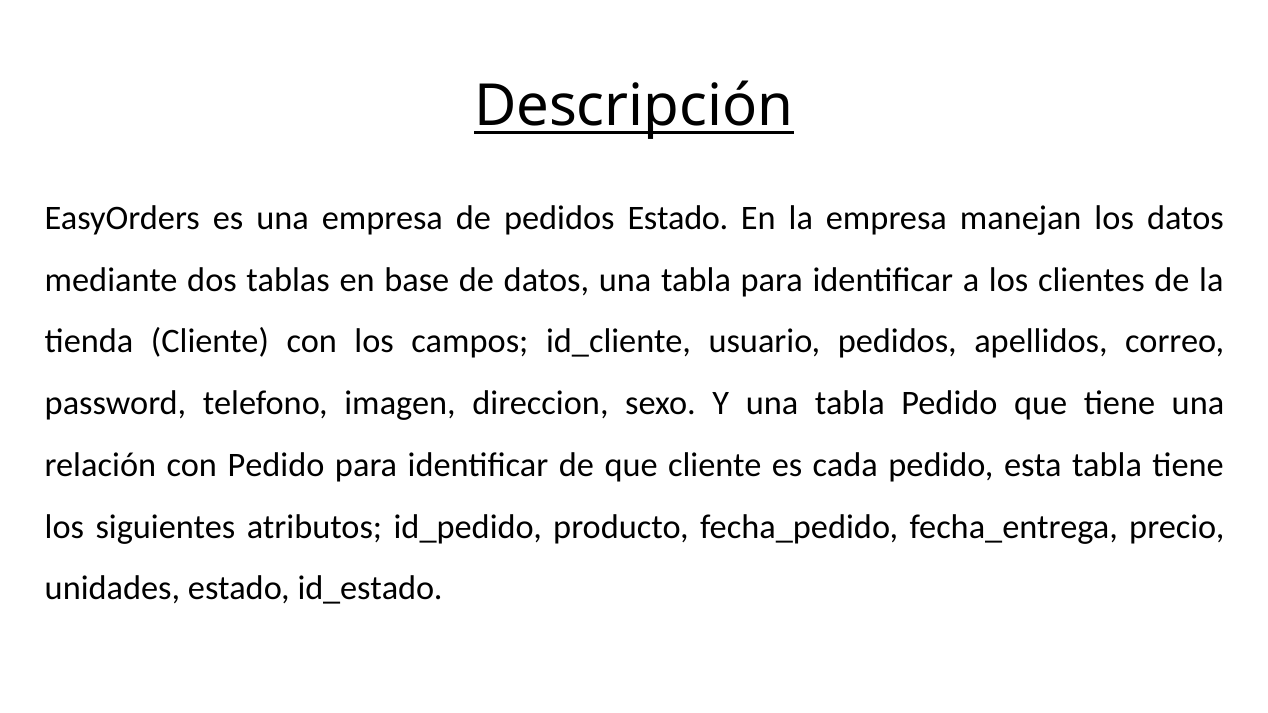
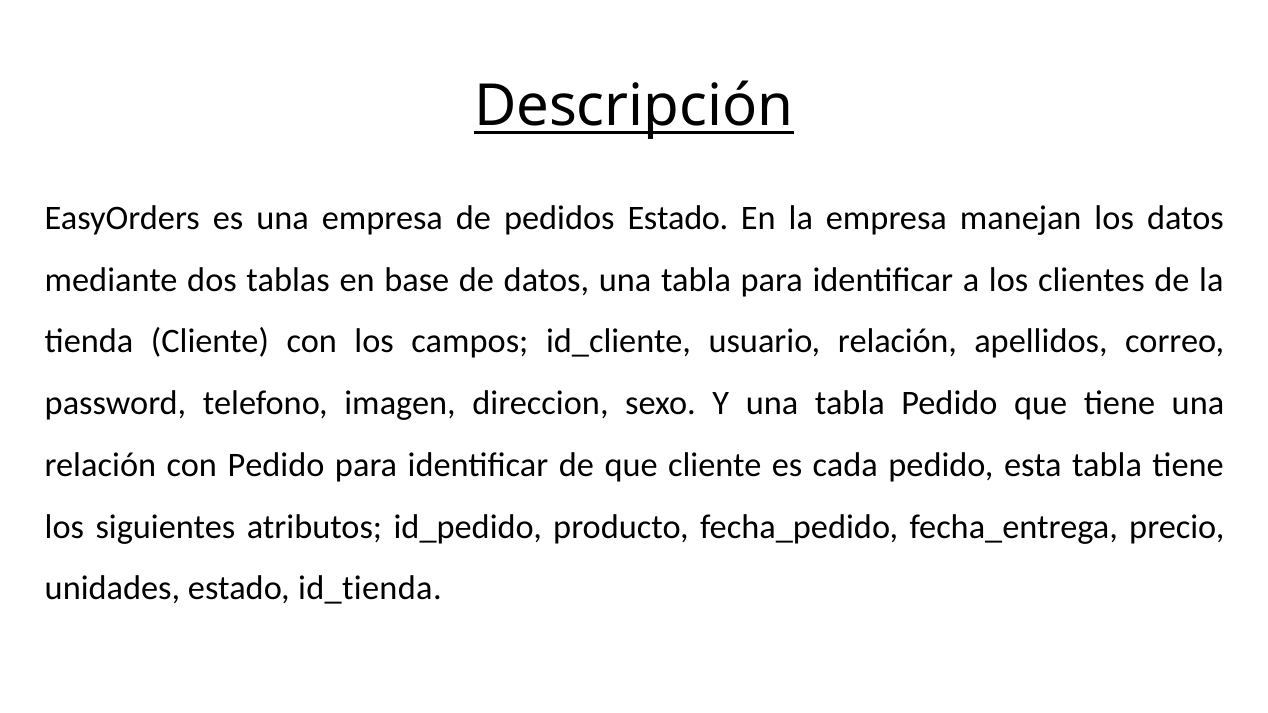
usuario pedidos: pedidos -> relación
id_estado: id_estado -> id_tienda
